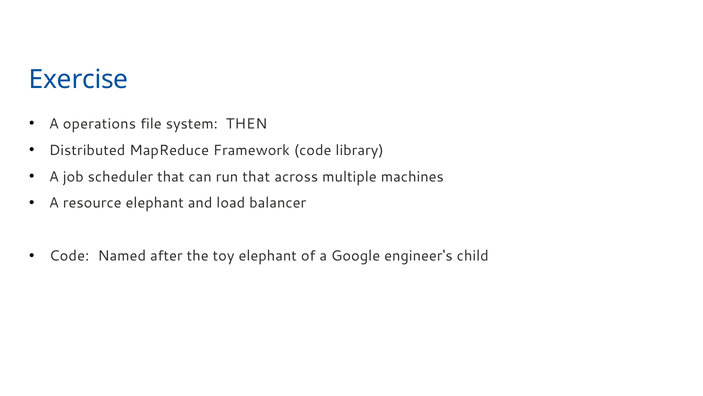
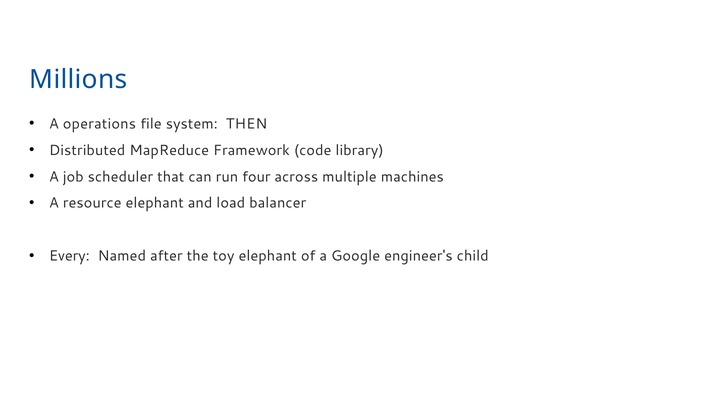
Exercise: Exercise -> Millions
run that: that -> four
Code at (69, 256): Code -> Every
